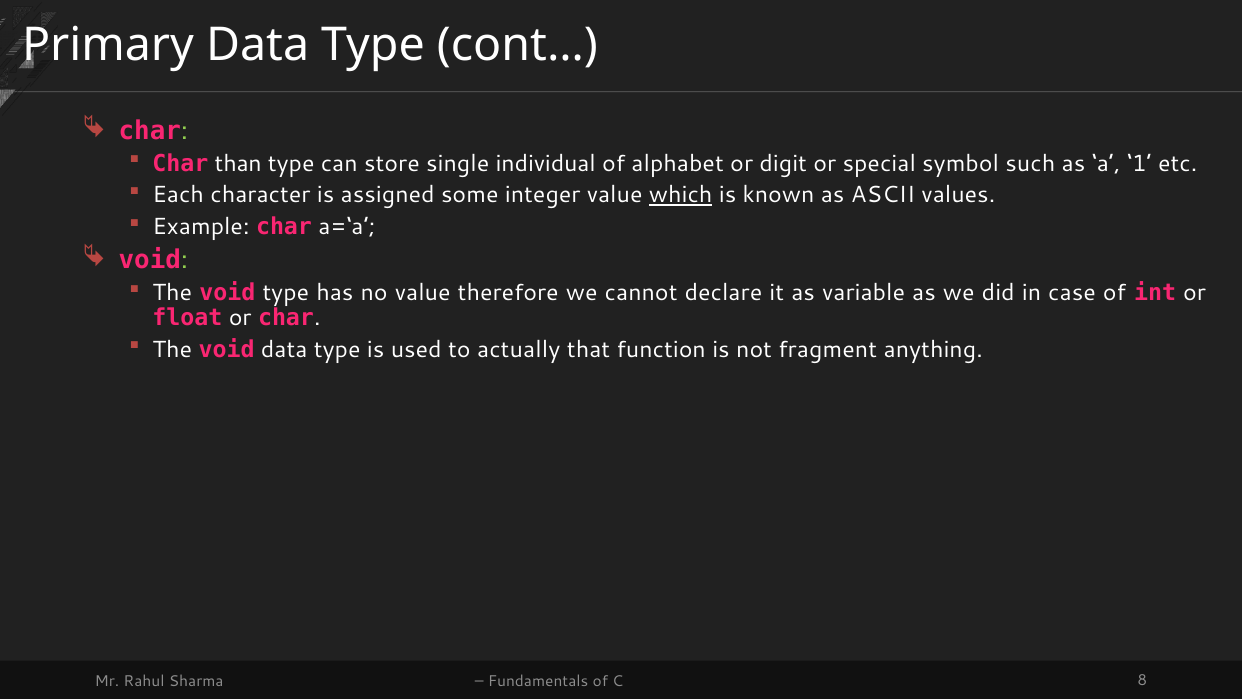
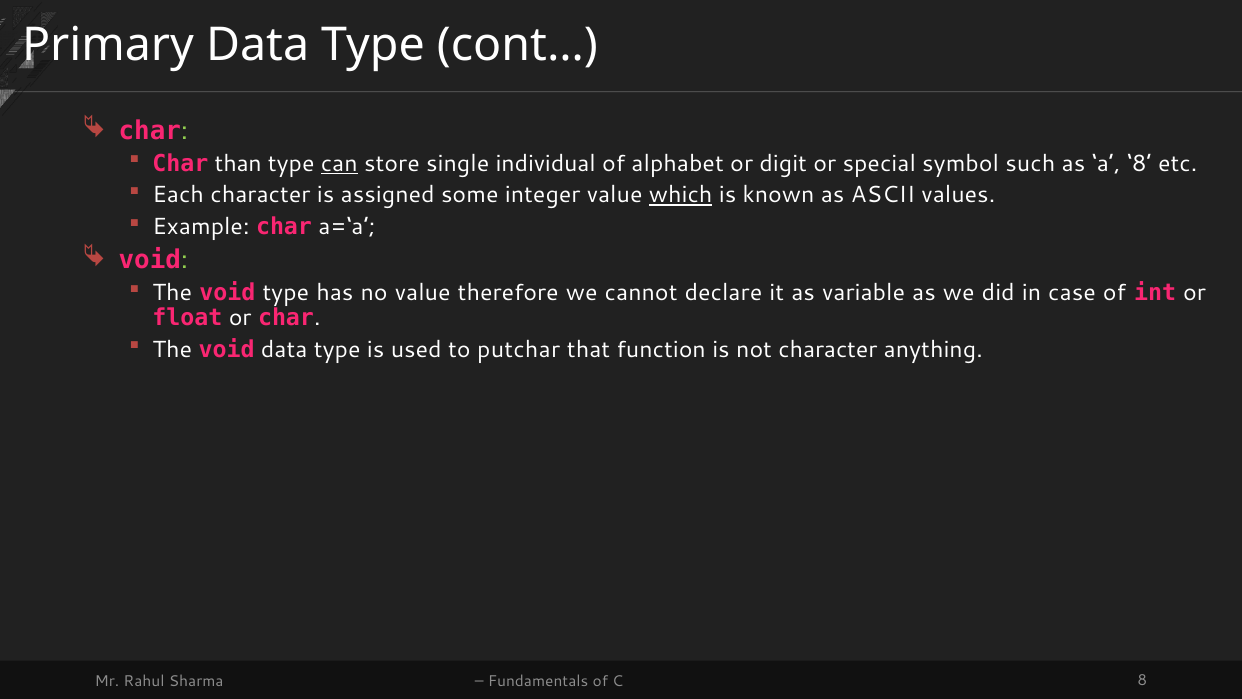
can underline: none -> present
a 1: 1 -> 8
actually: actually -> putchar
not fragment: fragment -> character
